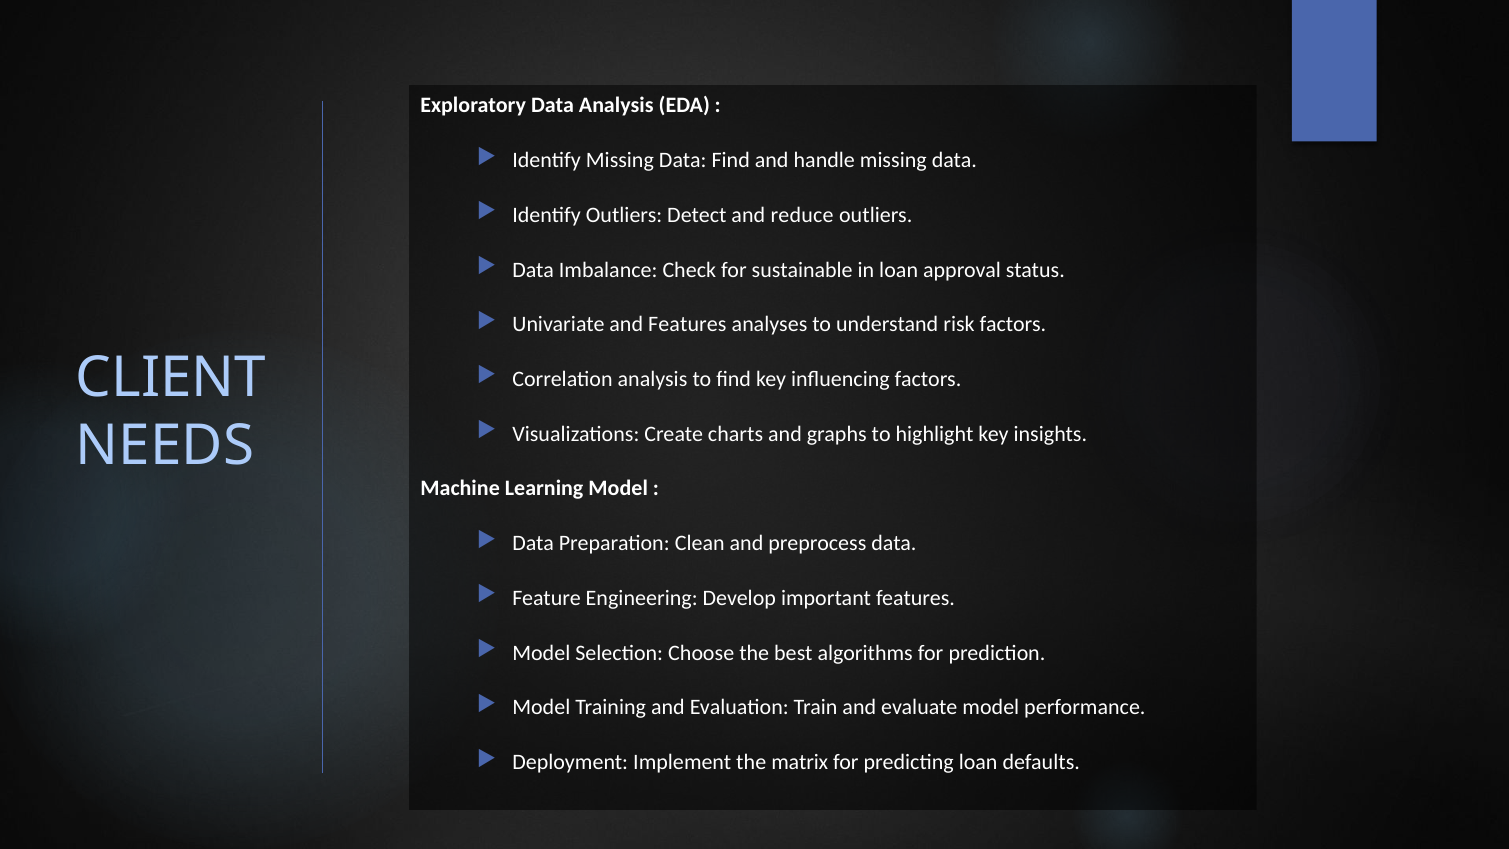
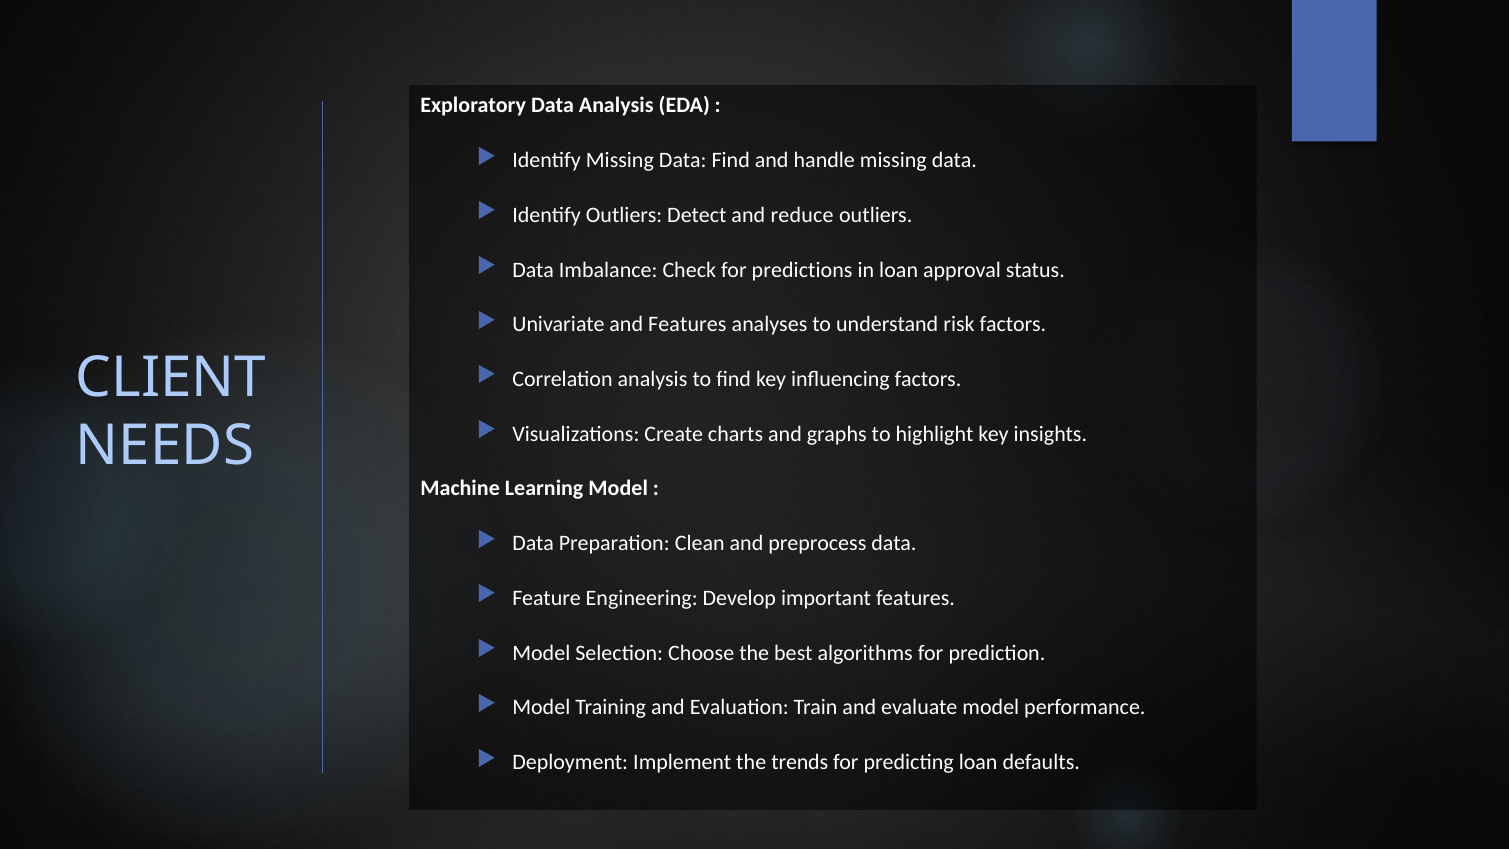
sustainable: sustainable -> predictions
matrix: matrix -> trends
